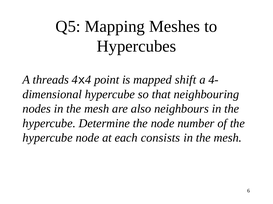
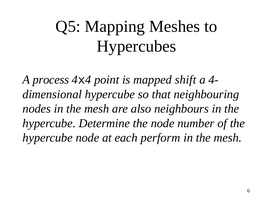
threads: threads -> process
consists: consists -> perform
